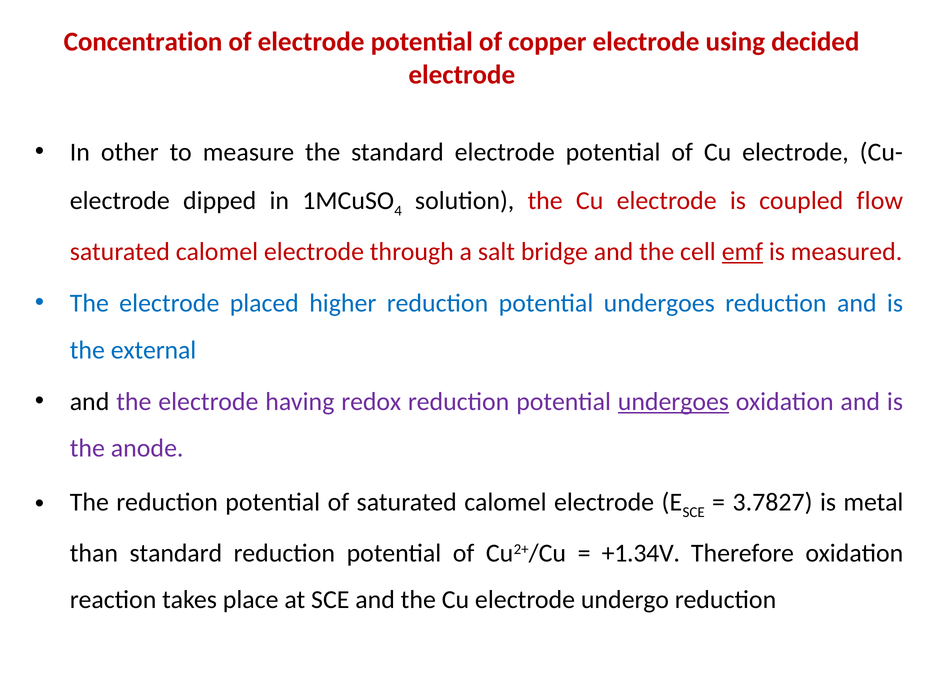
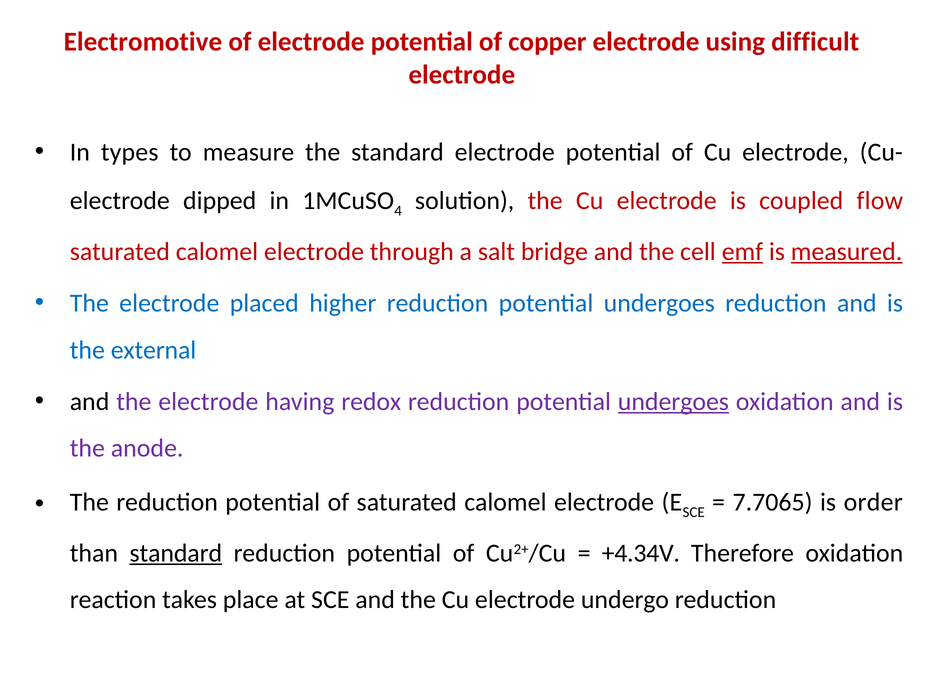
Concentration: Concentration -> Electromotive
decided: decided -> difficult
other: other -> types
measured underline: none -> present
3.7827: 3.7827 -> 7.7065
metal: metal -> order
standard at (176, 553) underline: none -> present
+1.34V: +1.34V -> +4.34V
